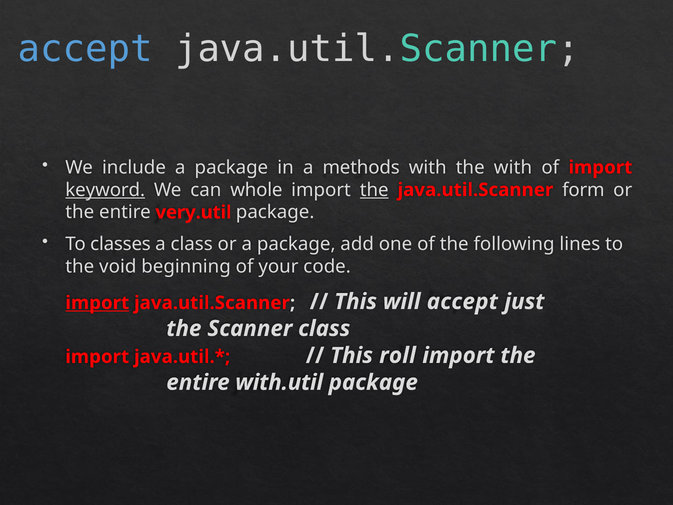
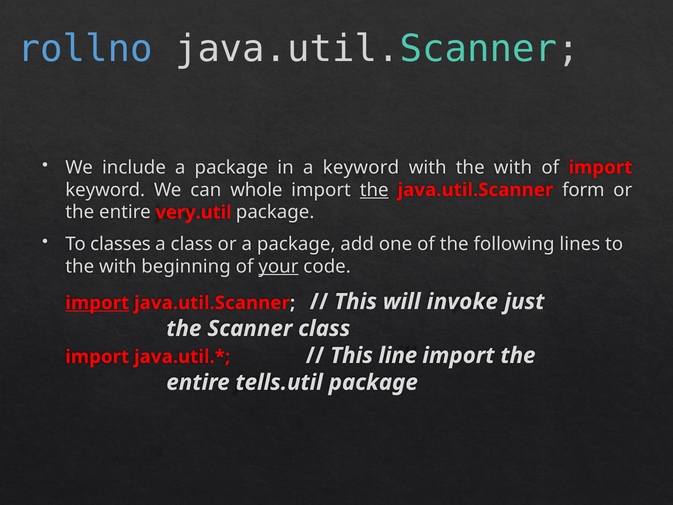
accept at (85, 49): accept -> rollno
a methods: methods -> keyword
keyword at (105, 190) underline: present -> none
void at (118, 266): void -> with
your underline: none -> present
will accept: accept -> invoke
roll: roll -> line
with.util: with.util -> tells.util
